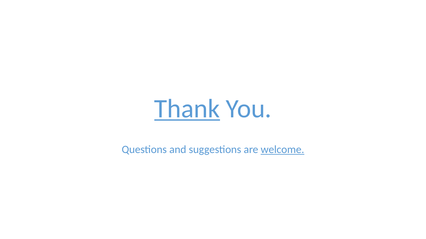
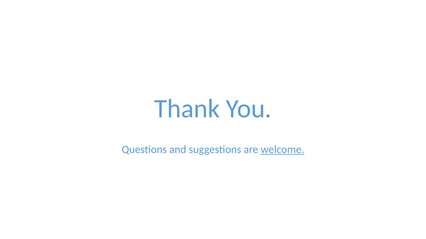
Thank underline: present -> none
